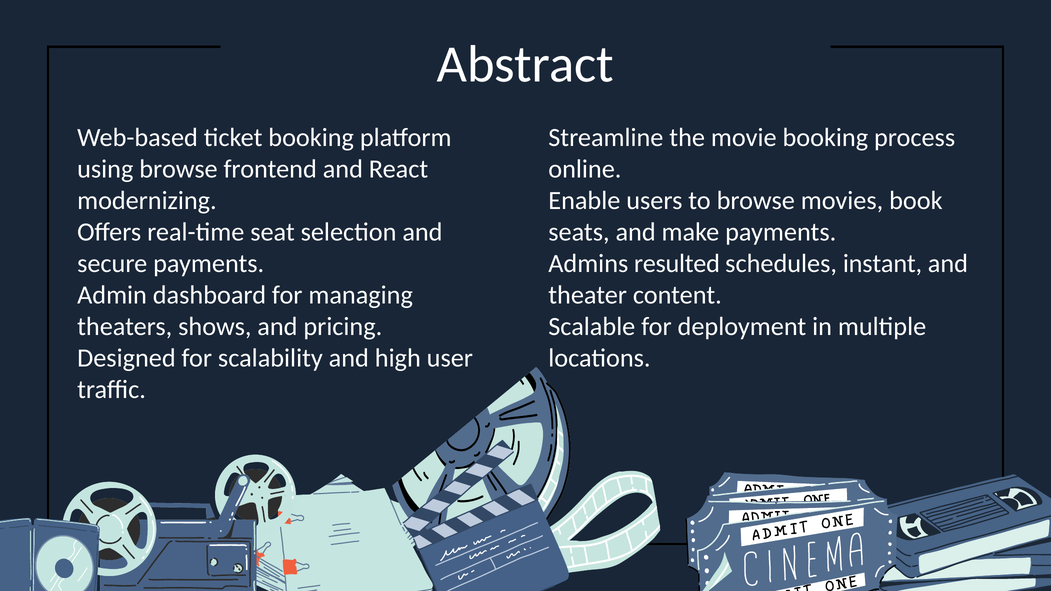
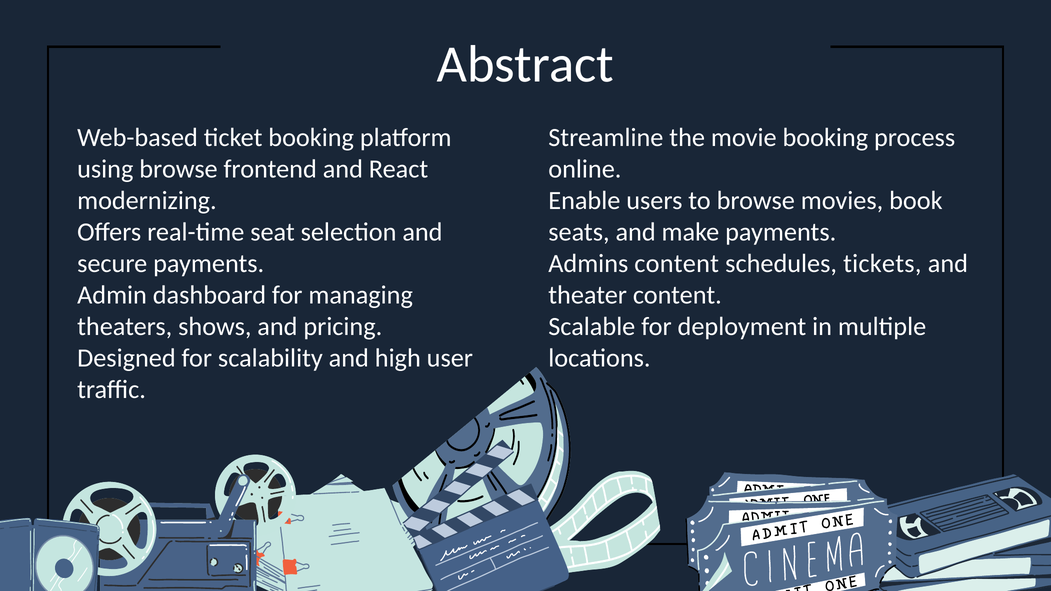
Admins resulted: resulted -> content
instant: instant -> tickets
